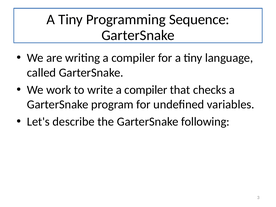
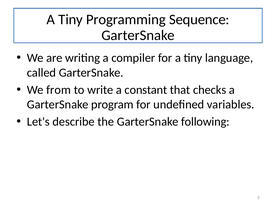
work: work -> from
write a compiler: compiler -> constant
